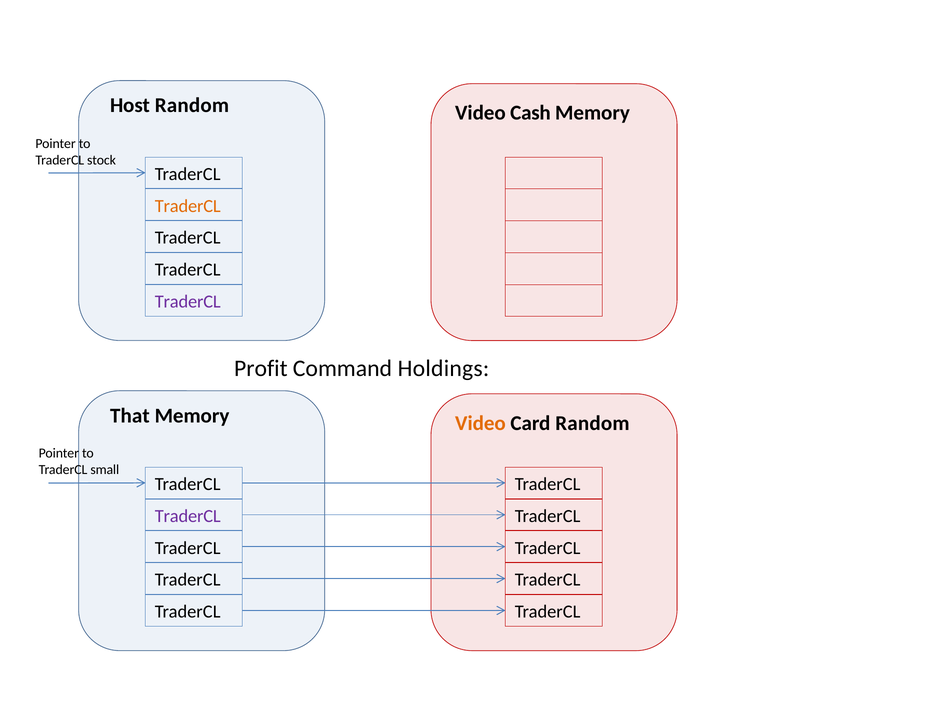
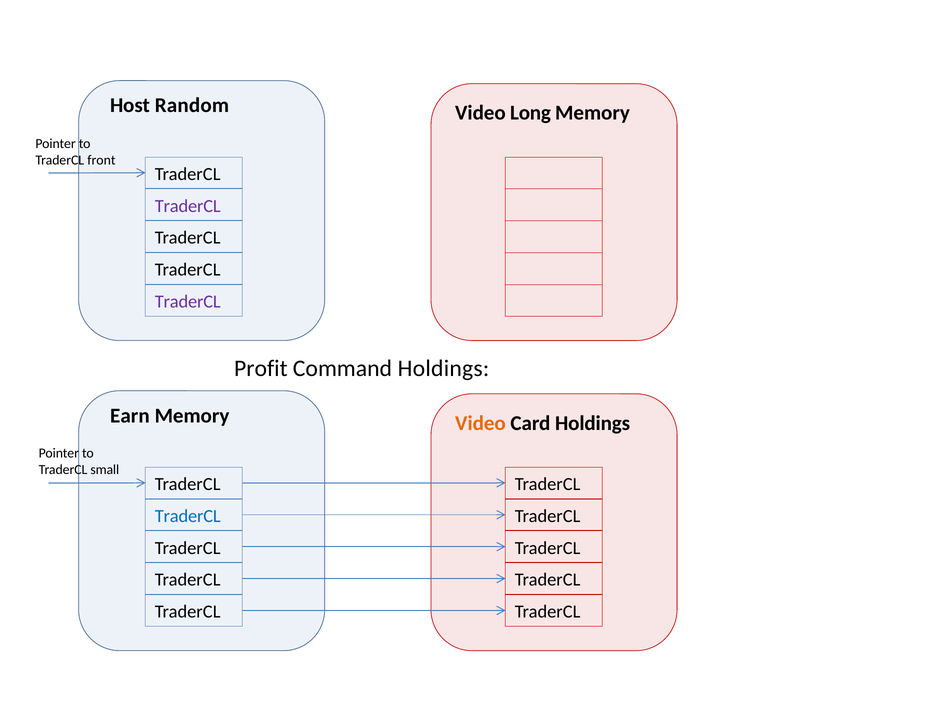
Cash: Cash -> Long
stock: stock -> front
TraderCL at (188, 206) colour: orange -> purple
That: That -> Earn
Card Random: Random -> Holdings
TraderCL at (188, 516) colour: purple -> blue
